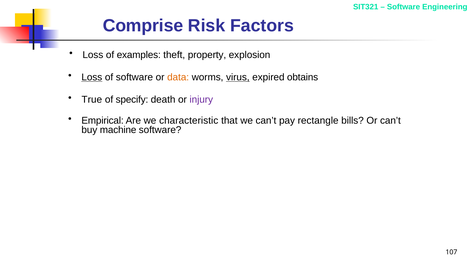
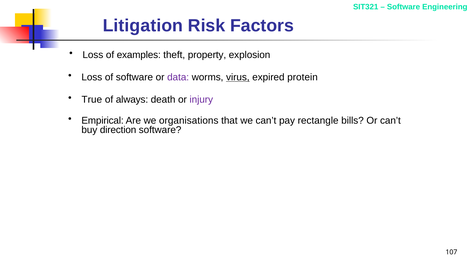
Comprise: Comprise -> Litigation
Loss at (92, 77) underline: present -> none
data colour: orange -> purple
obtains: obtains -> protein
specify: specify -> always
characteristic: characteristic -> organisations
machine: machine -> direction
